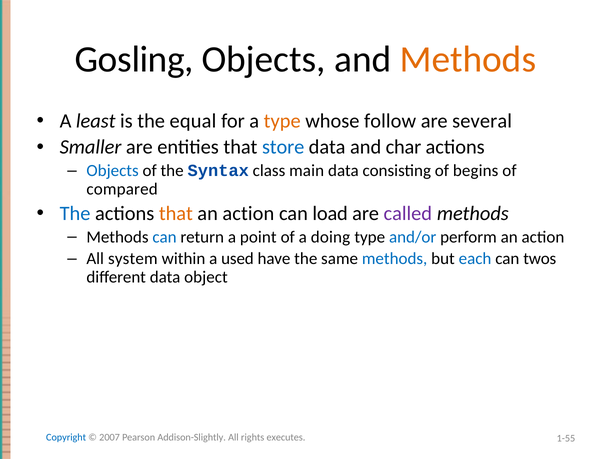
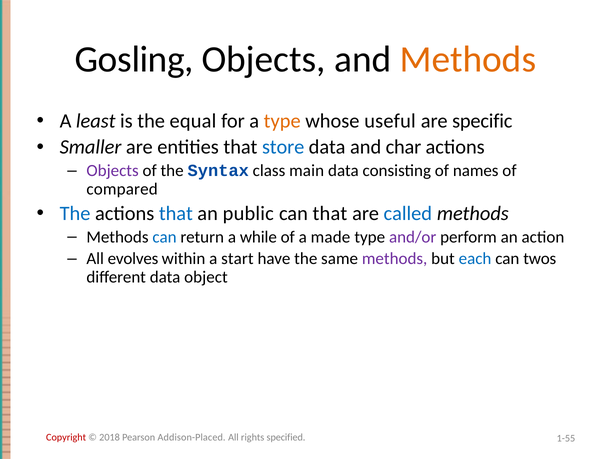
follow: follow -> useful
several: several -> specific
Objects at (113, 171) colour: blue -> purple
begins: begins -> names
that at (176, 213) colour: orange -> blue
action at (248, 213): action -> public
can load: load -> that
called colour: purple -> blue
point: point -> while
doing: doing -> made
and/or colour: blue -> purple
system: system -> evolves
used: used -> start
methods at (395, 259) colour: blue -> purple
Copyright colour: blue -> red
2007: 2007 -> 2018
Addison-Slightly: Addison-Slightly -> Addison-Placed
executes: executes -> specified
